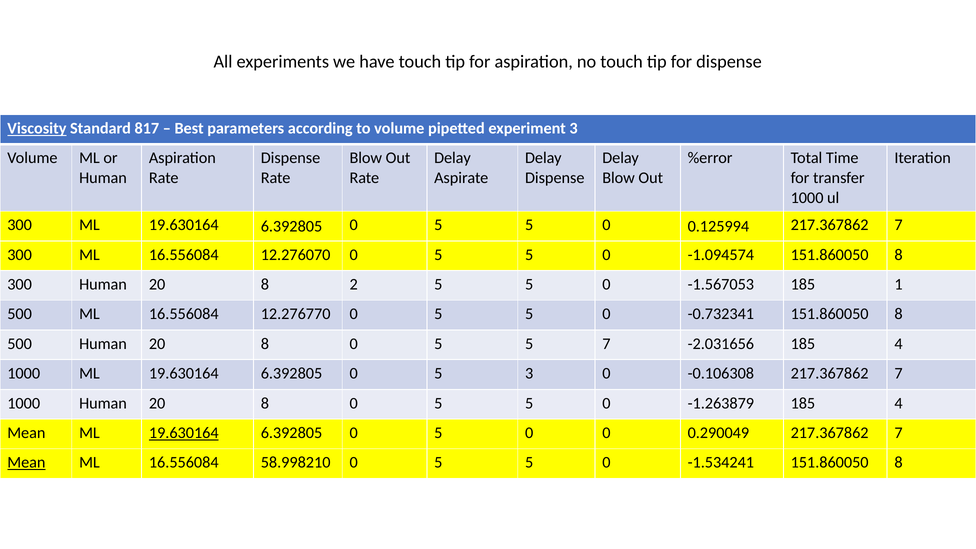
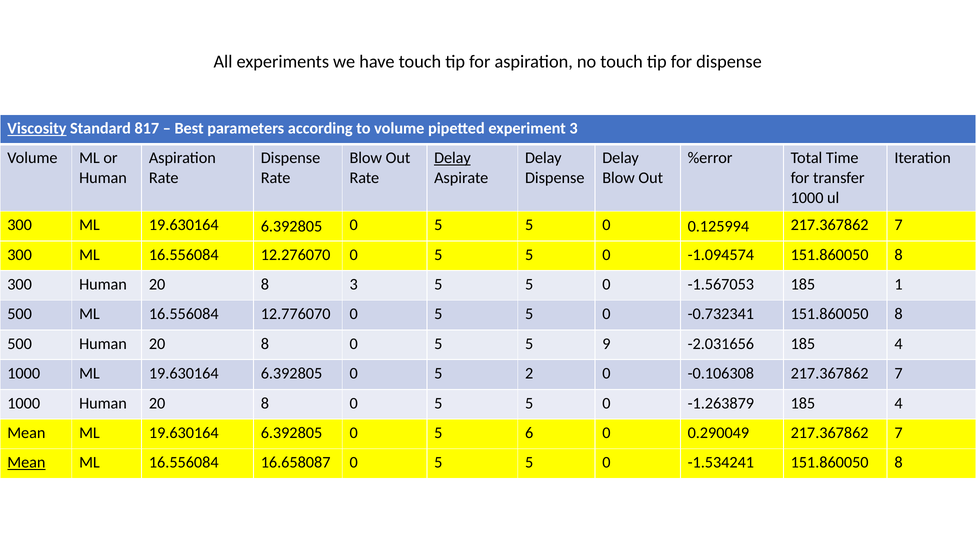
Delay at (452, 158) underline: none -> present
8 2: 2 -> 3
12.276770: 12.276770 -> 12.776070
5 7: 7 -> 9
5 3: 3 -> 2
19.630164 at (184, 433) underline: present -> none
0 5 0: 0 -> 6
58.998210: 58.998210 -> 16.658087
